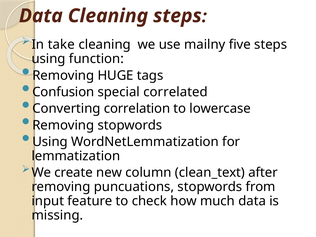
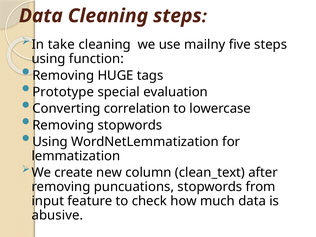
Confusion: Confusion -> Prototype
correlated: correlated -> evaluation
missing: missing -> abusive
